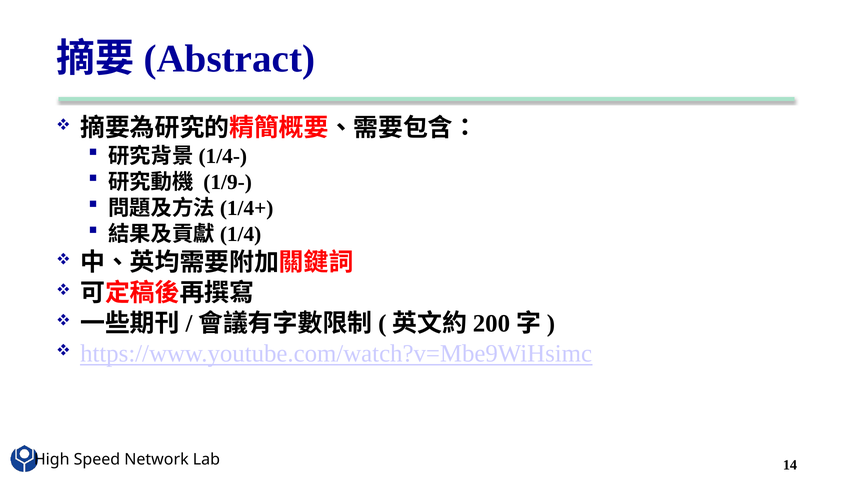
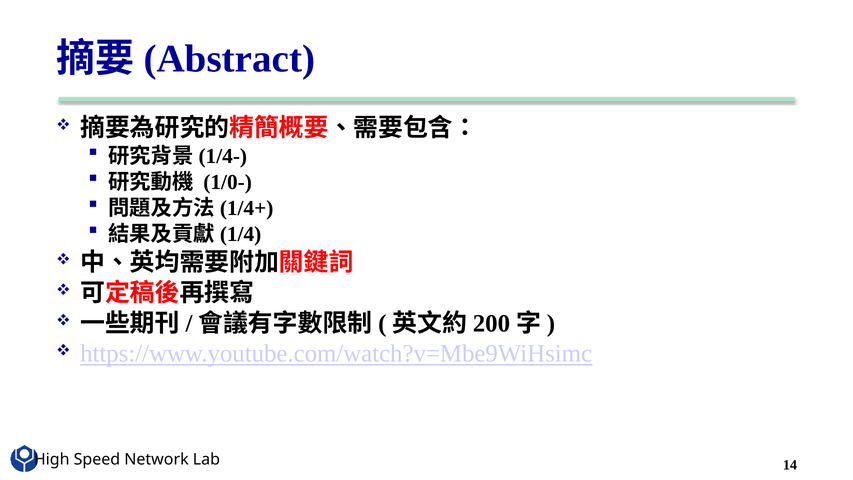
1/9-: 1/9- -> 1/0-
